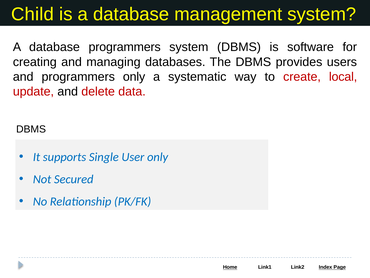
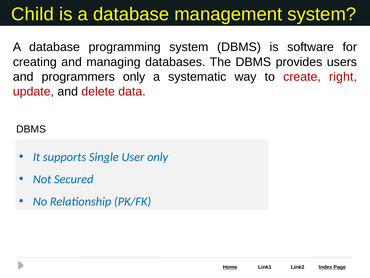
database programmers: programmers -> programming
local: local -> right
